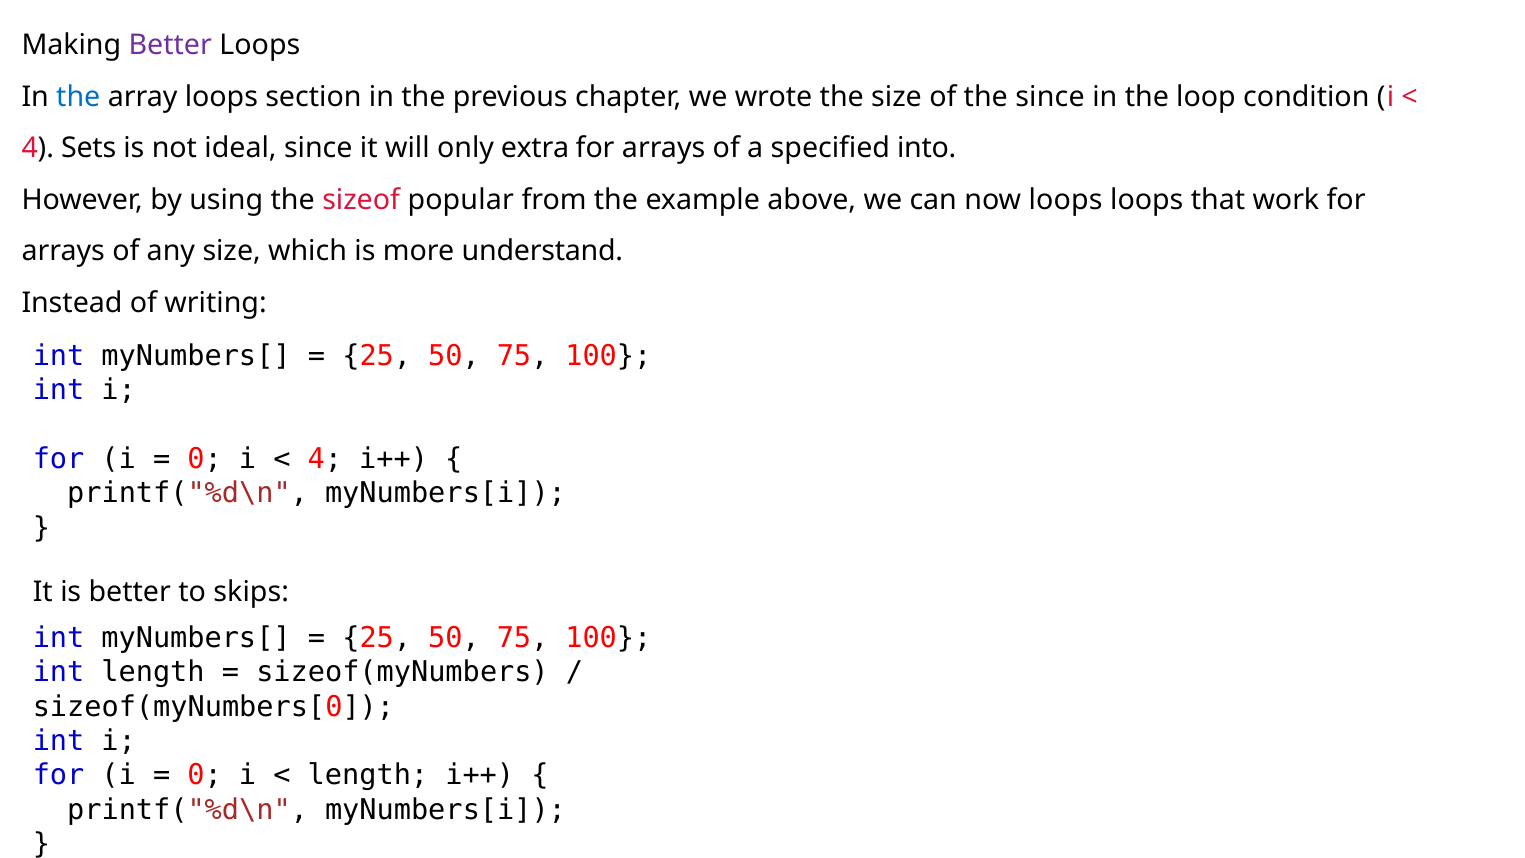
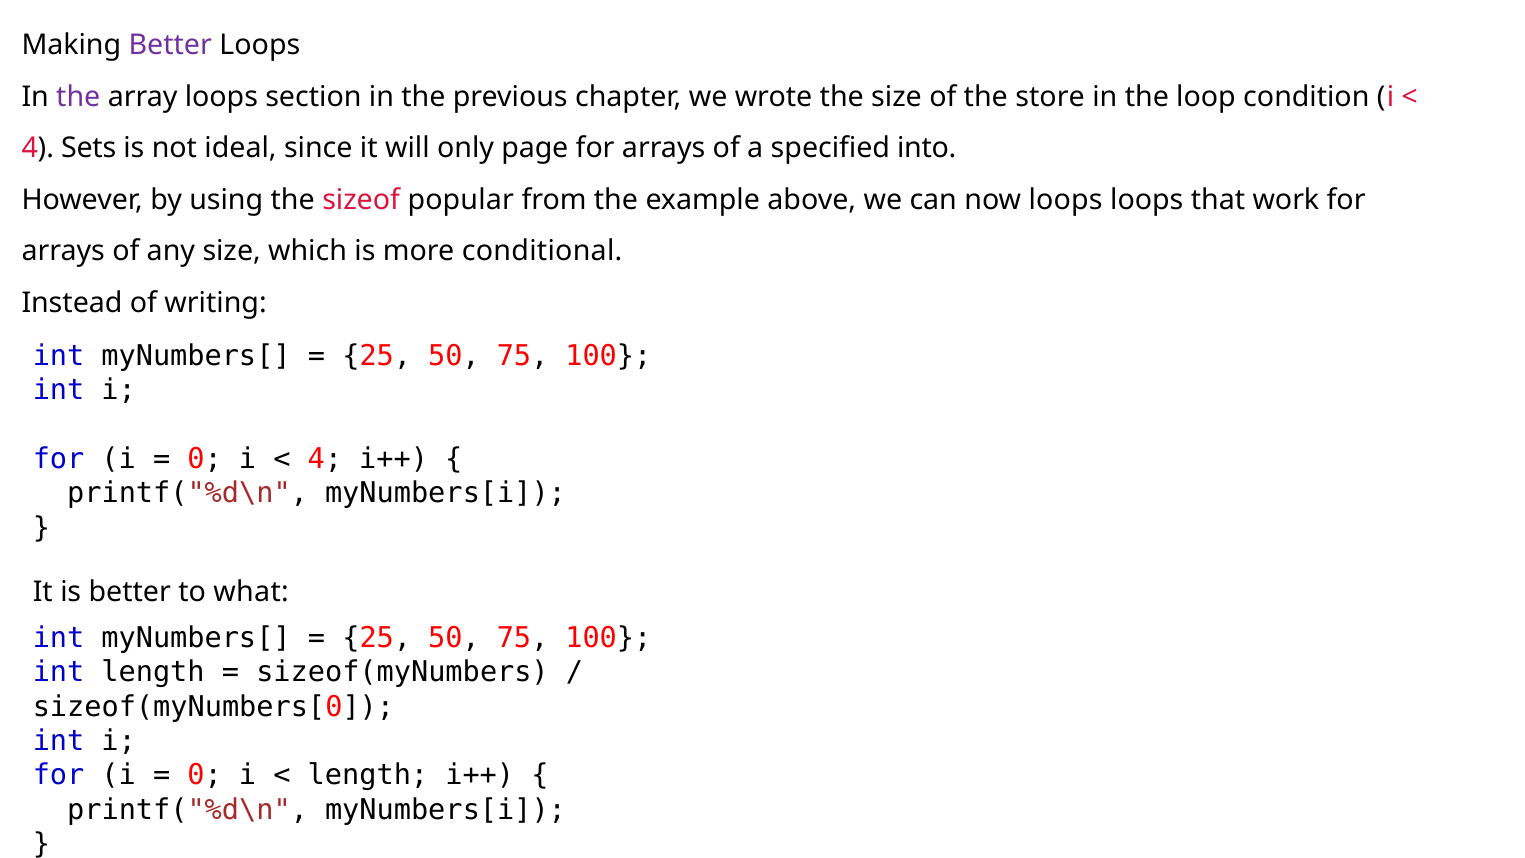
the at (78, 97) colour: blue -> purple
the since: since -> store
extra: extra -> page
understand: understand -> conditional
skips: skips -> what
